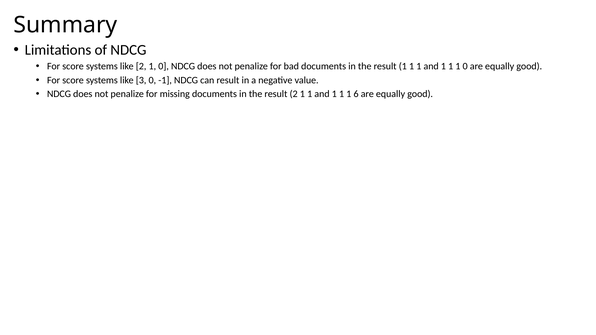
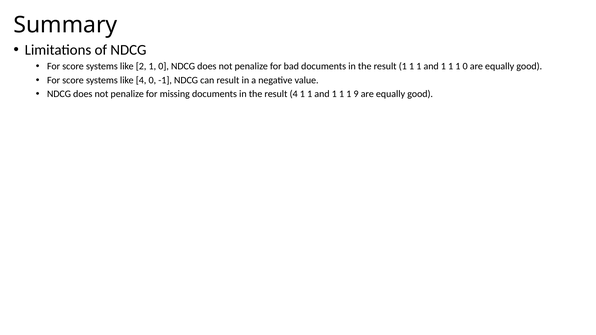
like 3: 3 -> 4
result 2: 2 -> 4
6: 6 -> 9
